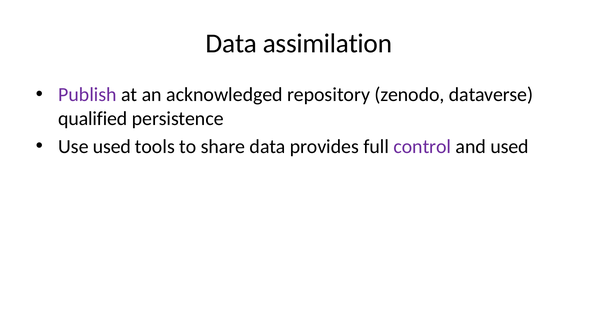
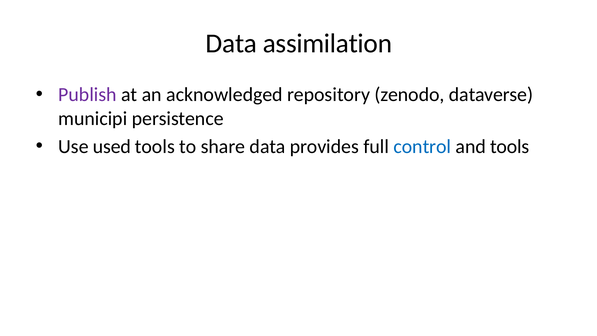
qualified: qualified -> municipi
control colour: purple -> blue
and used: used -> tools
